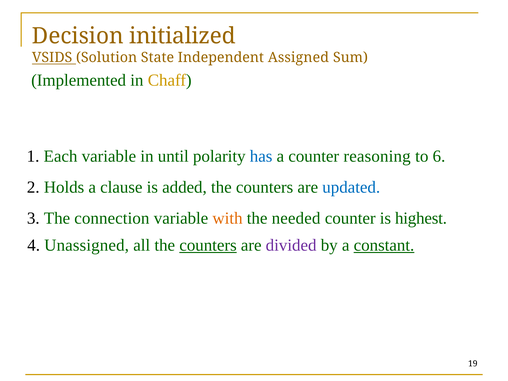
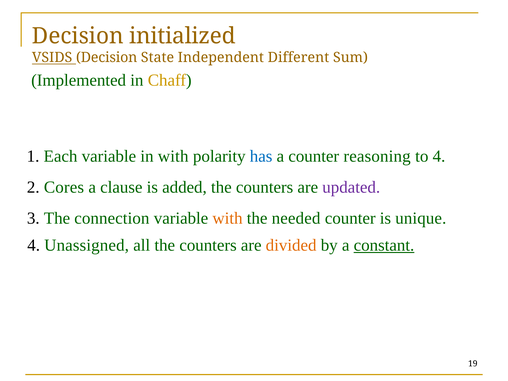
VSIDS Solution: Solution -> Decision
Assigned: Assigned -> Different
in until: until -> with
to 6: 6 -> 4
Holds: Holds -> Cores
updated colour: blue -> purple
highest: highest -> unique
counters at (208, 245) underline: present -> none
divided colour: purple -> orange
